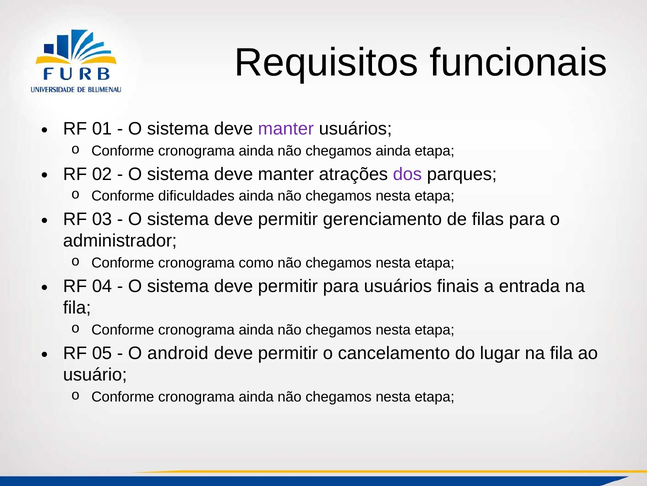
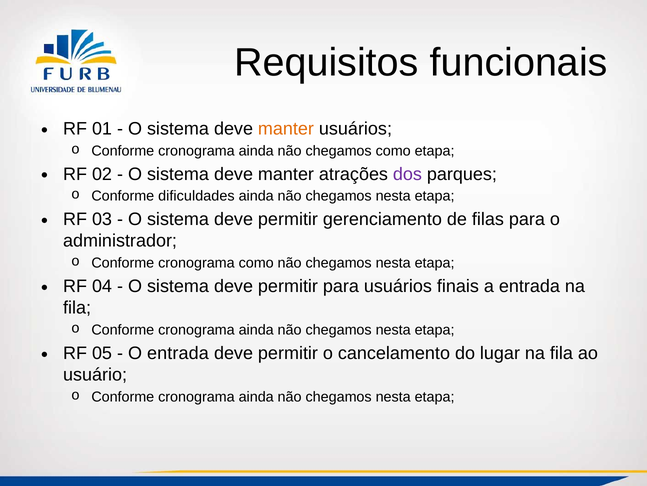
manter at (286, 129) colour: purple -> orange
chegamos ainda: ainda -> como
O android: android -> entrada
